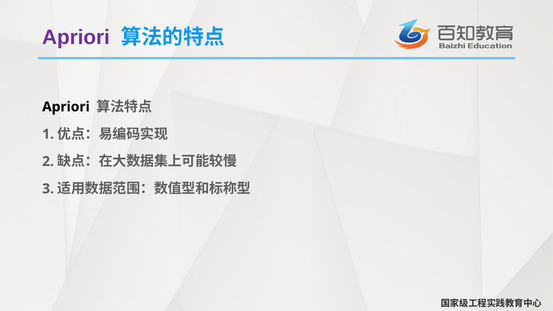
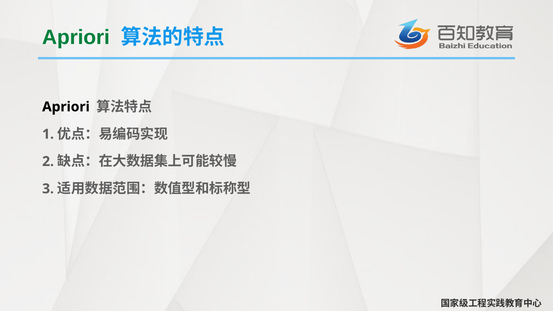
Apriori at (76, 37) colour: purple -> green
